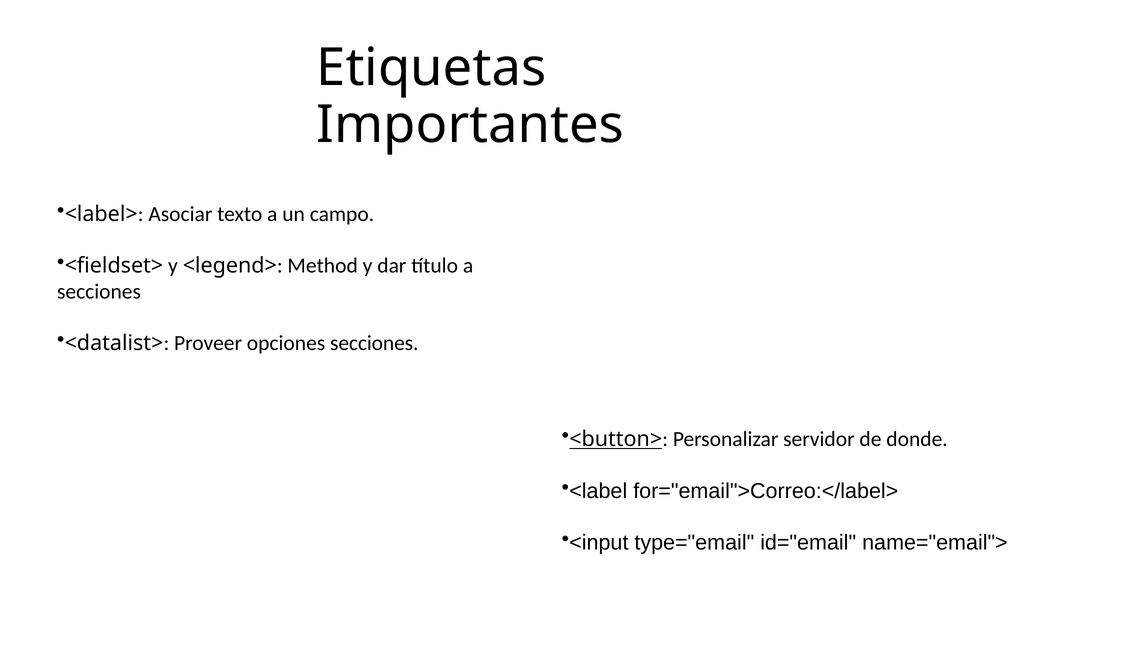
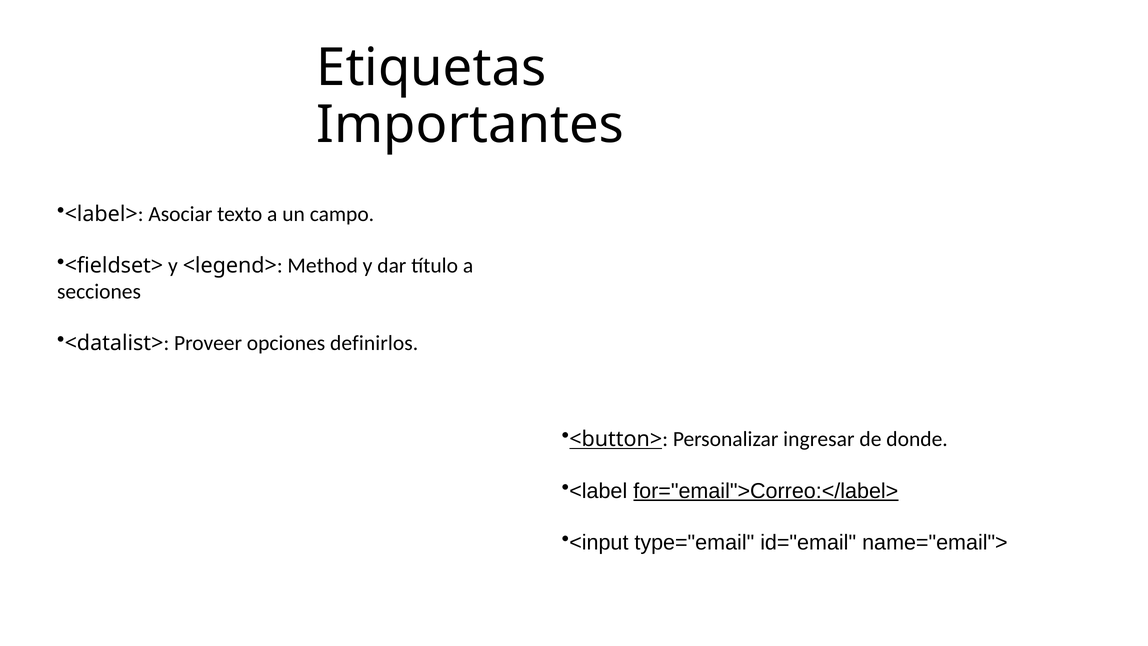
opciones secciones: secciones -> definirlos
servidor: servidor -> ingresar
for="email">Correo:</label> underline: none -> present
